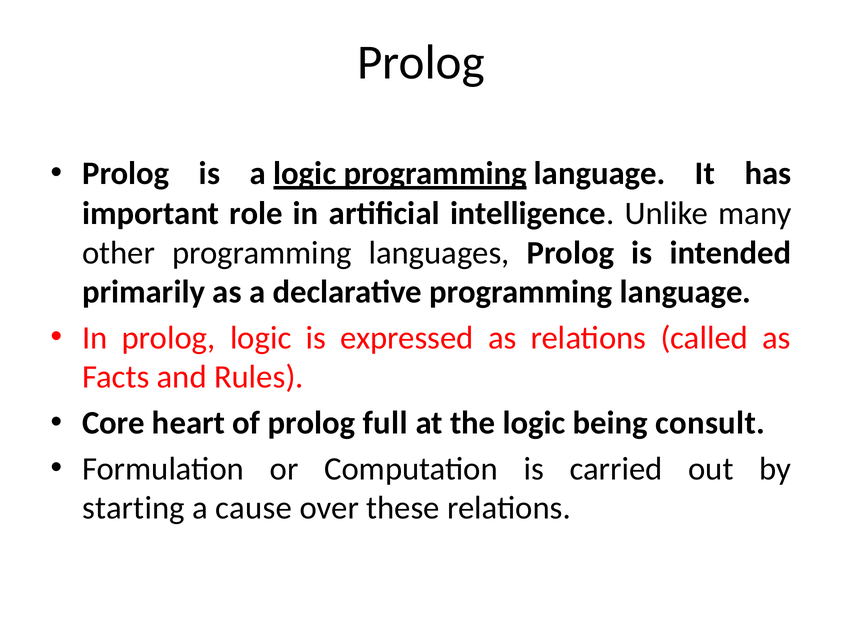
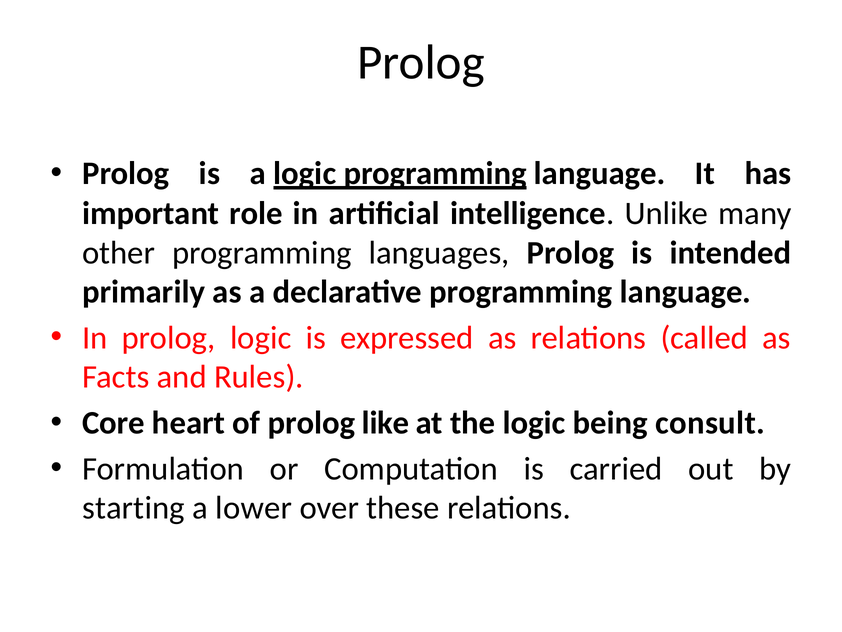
full: full -> like
cause: cause -> lower
